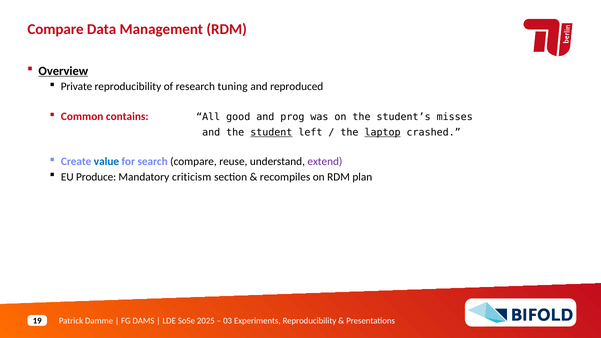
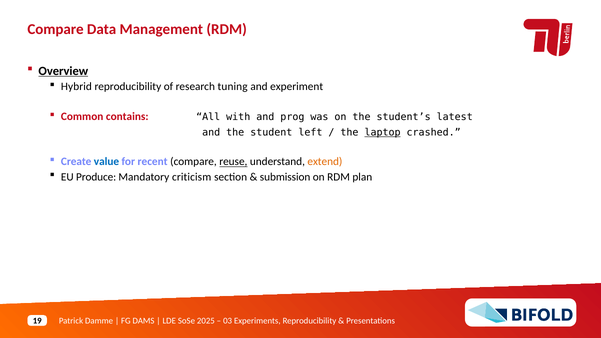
Private: Private -> Hybrid
reproduced: reproduced -> experiment
good: good -> with
misses: misses -> latest
student underline: present -> none
search: search -> recent
reuse underline: none -> present
extend colour: purple -> orange
recompiles: recompiles -> submission
